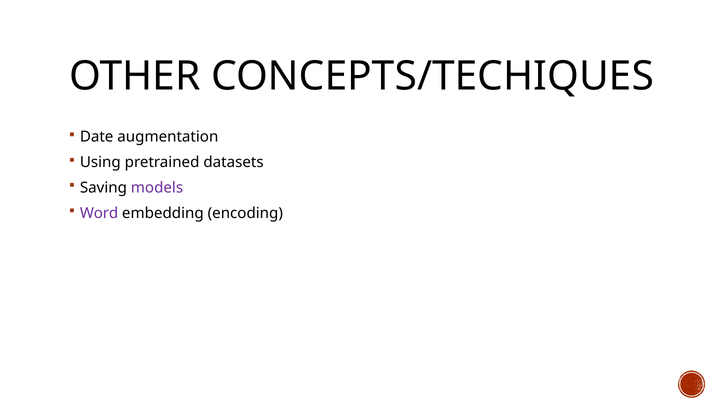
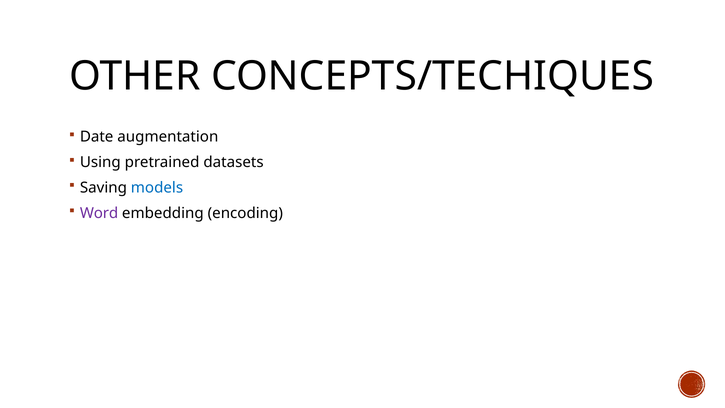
models colour: purple -> blue
